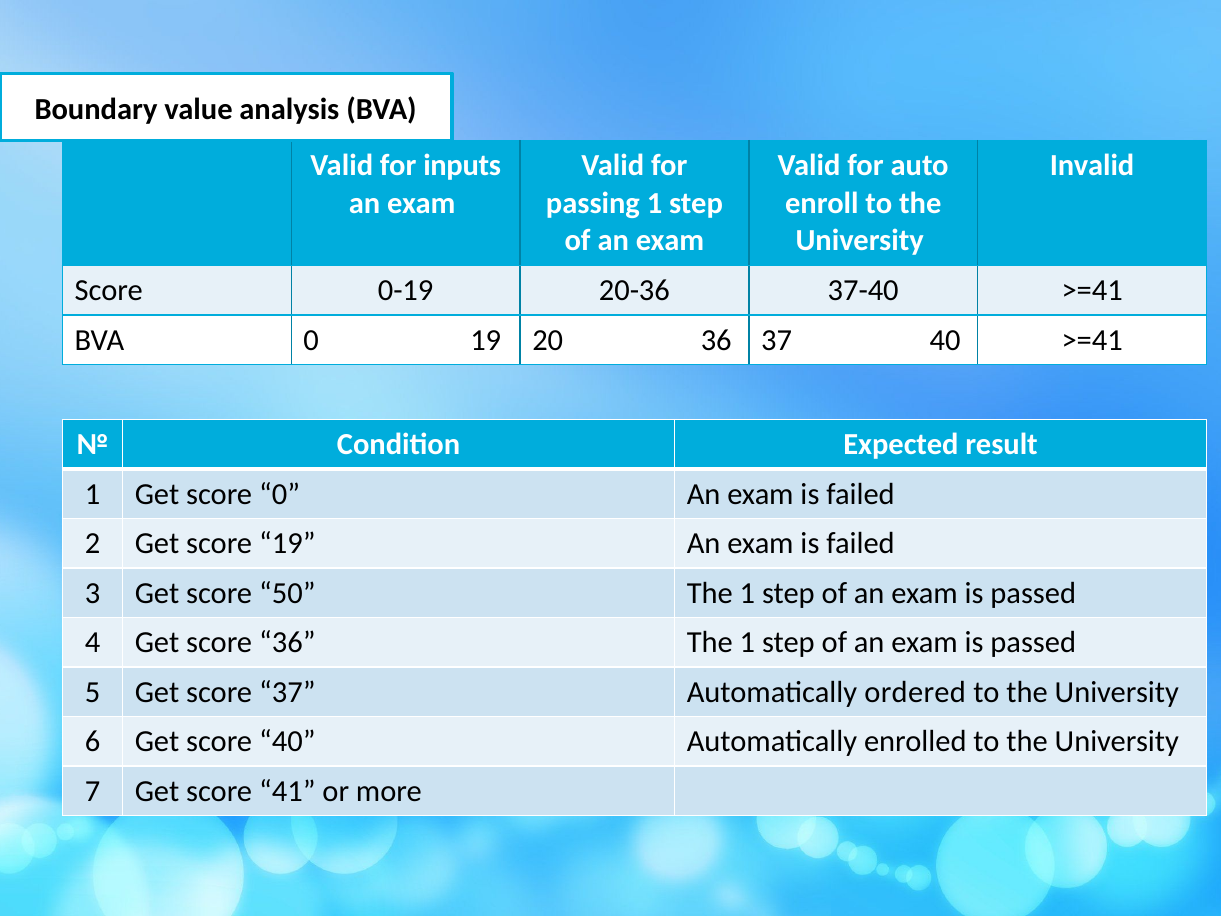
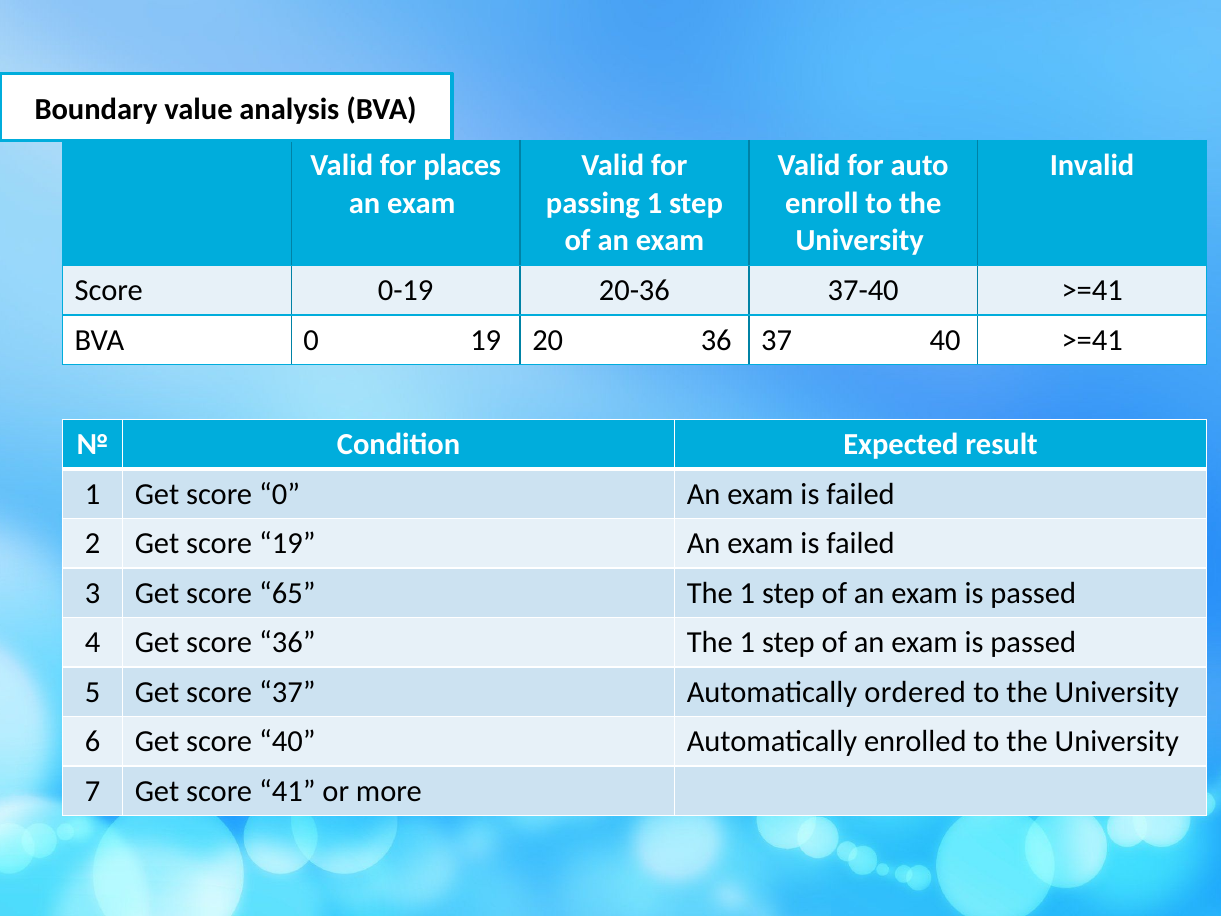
inputs: inputs -> places
50: 50 -> 65
